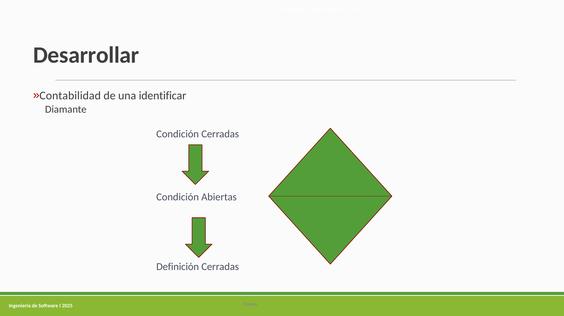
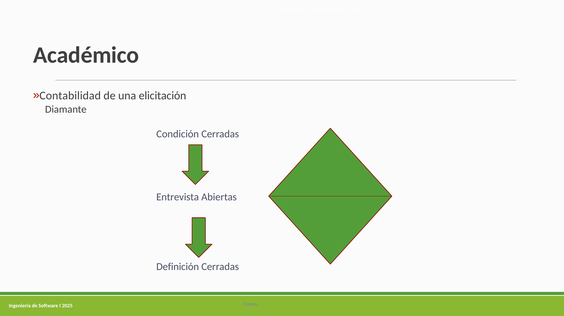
Desarrollar: Desarrollar -> Académico
identificar: identificar -> elicitación
Condición at (178, 197): Condición -> Entrevista
